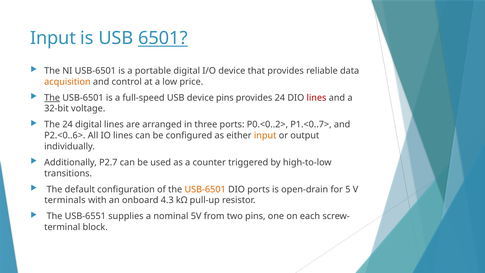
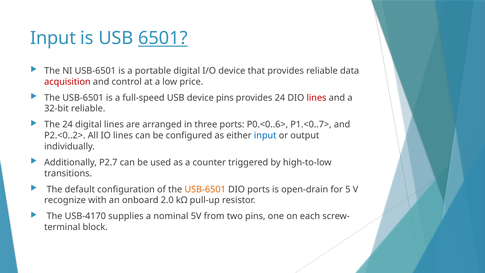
acquisition colour: orange -> red
The at (52, 98) underline: present -> none
32-bit voltage: voltage -> reliable
P0.<0..2>: P0.<0..2> -> P0.<0..6>
P2.<0..6>: P2.<0..6> -> P2.<0..2>
input at (265, 135) colour: orange -> blue
terminals: terminals -> recognize
4.3: 4.3 -> 2.0
USB-6551: USB-6551 -> USB-4170
